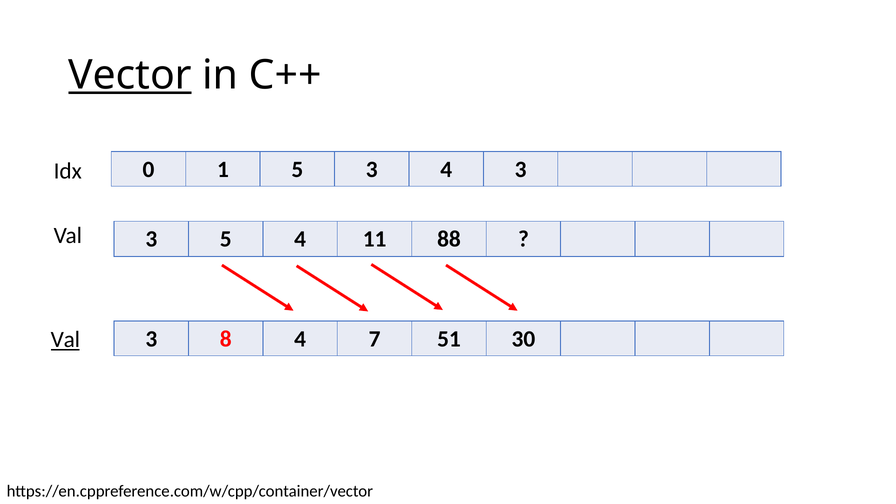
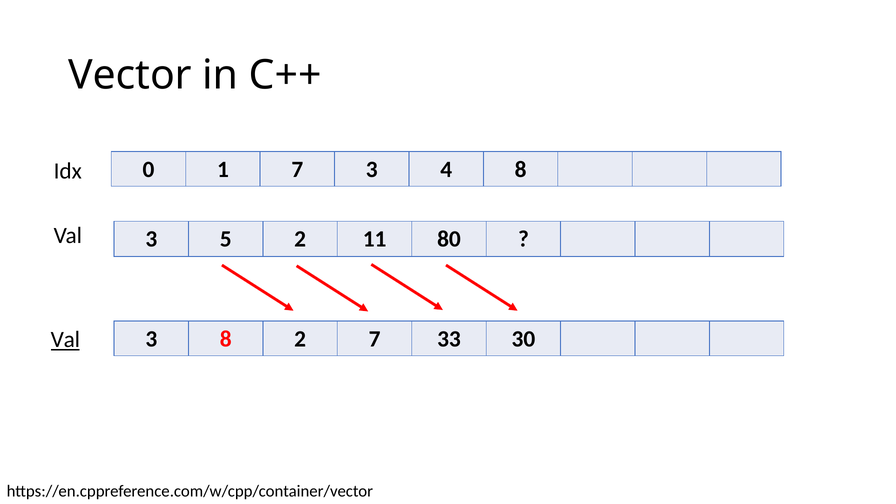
Vector underline: present -> none
1 5: 5 -> 7
4 3: 3 -> 8
5 4: 4 -> 2
88: 88 -> 80
8 4: 4 -> 2
51: 51 -> 33
